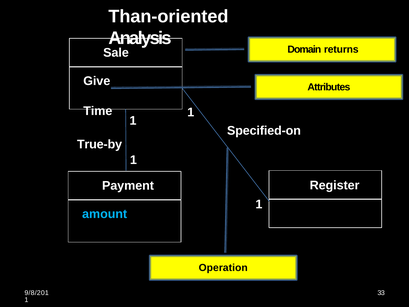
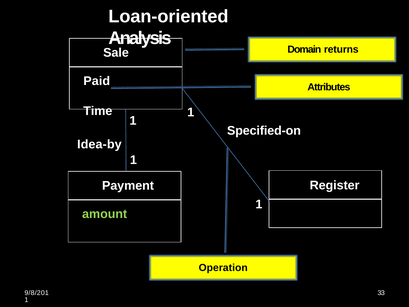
Than-oriented: Than-oriented -> Loan-oriented
Give: Give -> Paid
True-by: True-by -> Idea-by
amount colour: light blue -> light green
